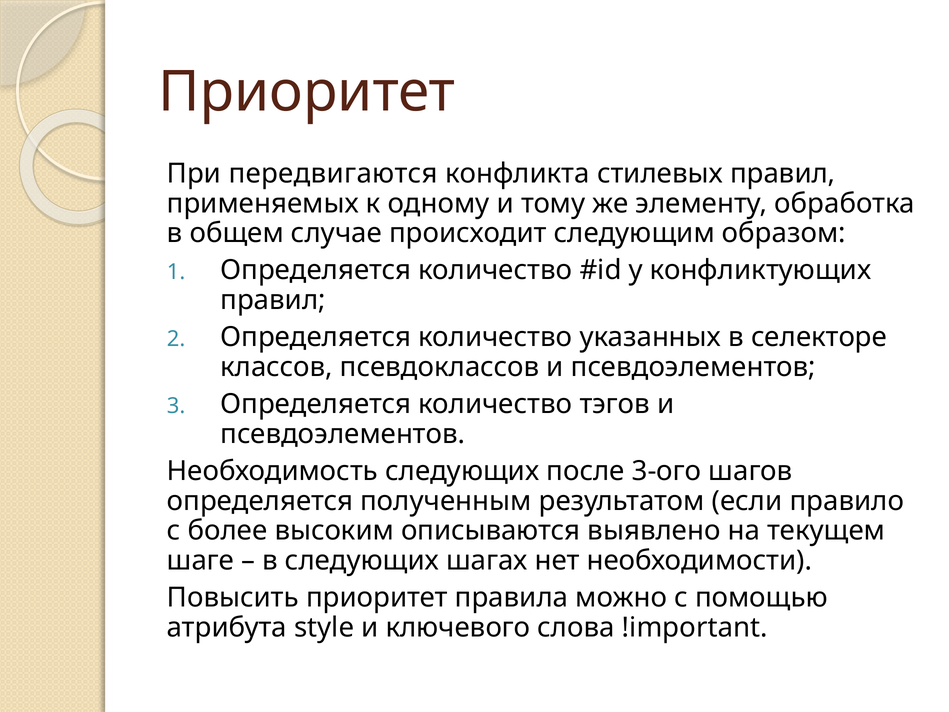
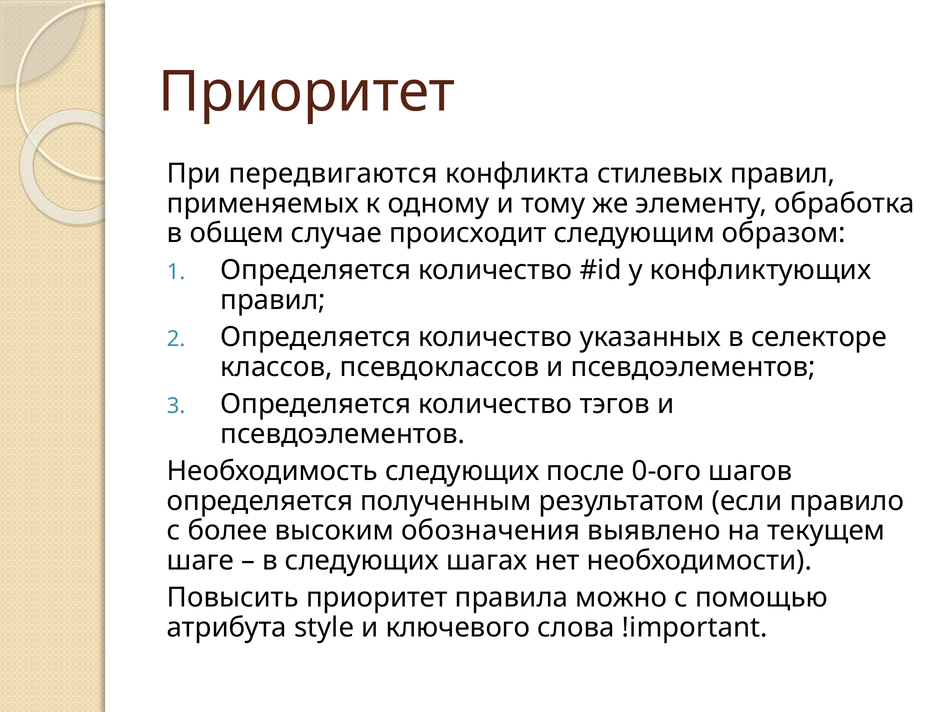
3-ого: 3-ого -> 0-ого
описываются: описываются -> обозначения
